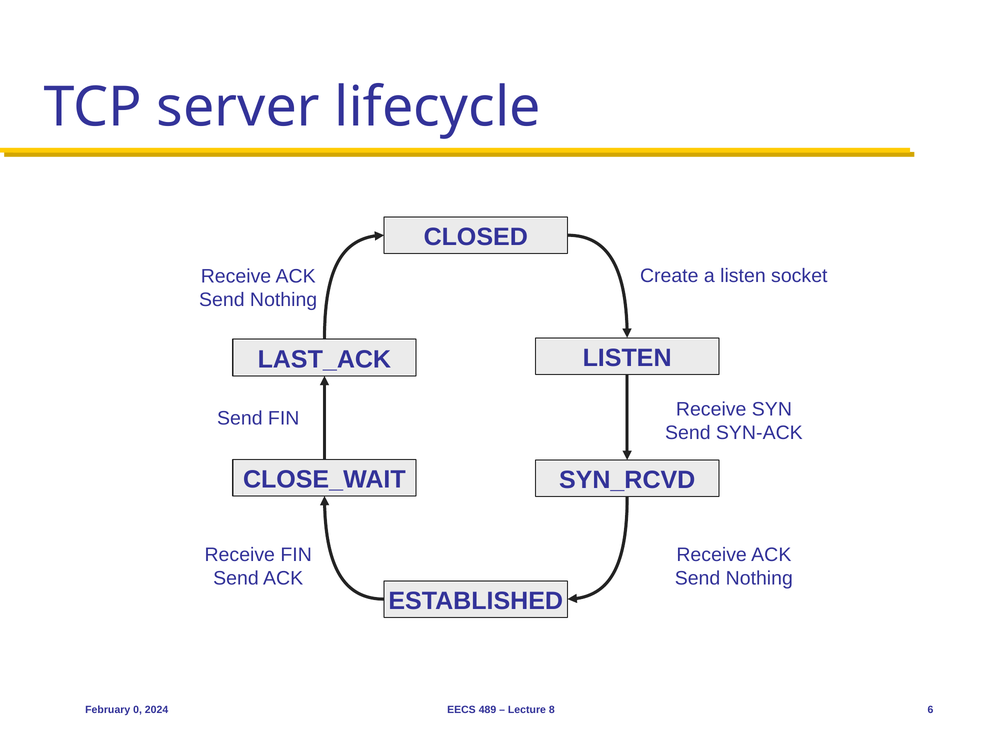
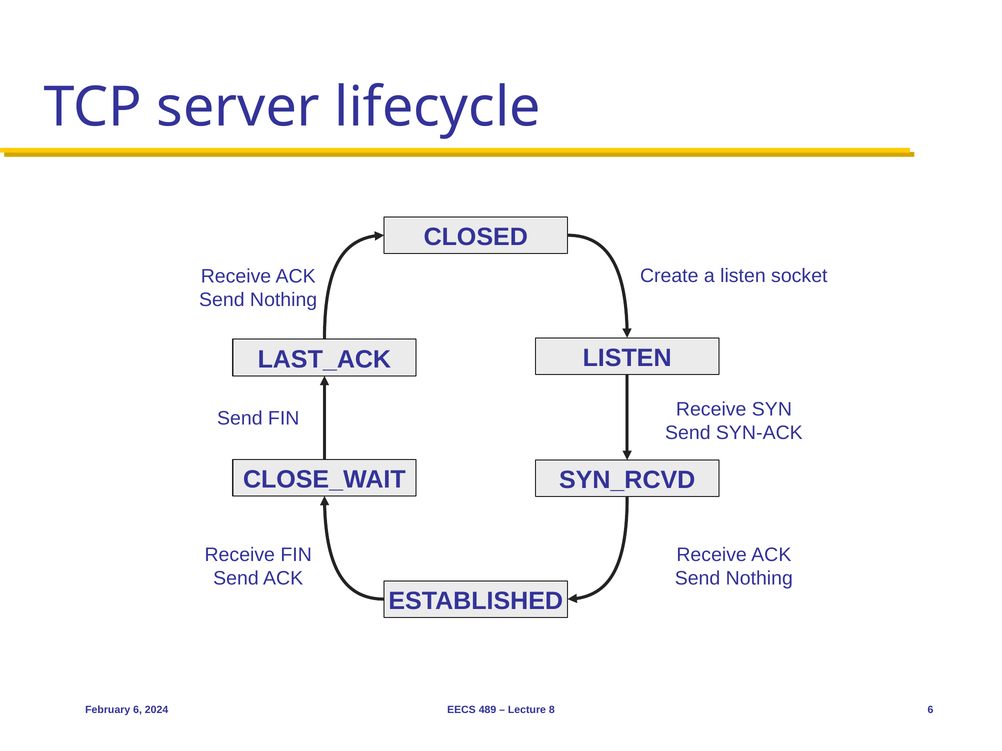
February 0: 0 -> 6
